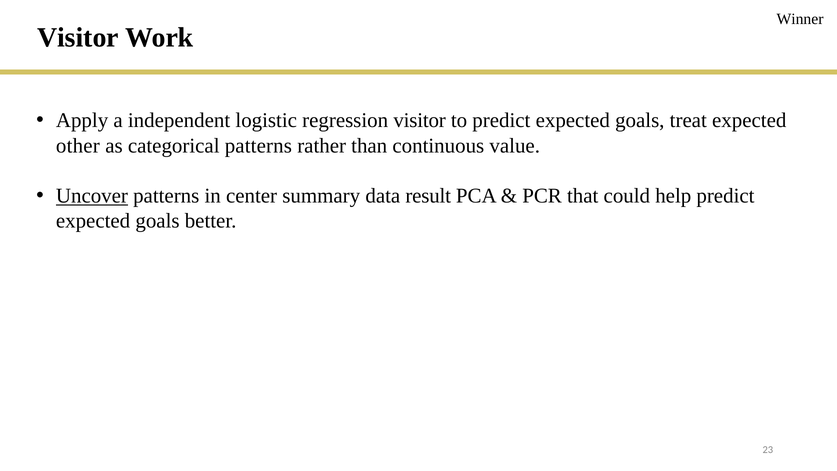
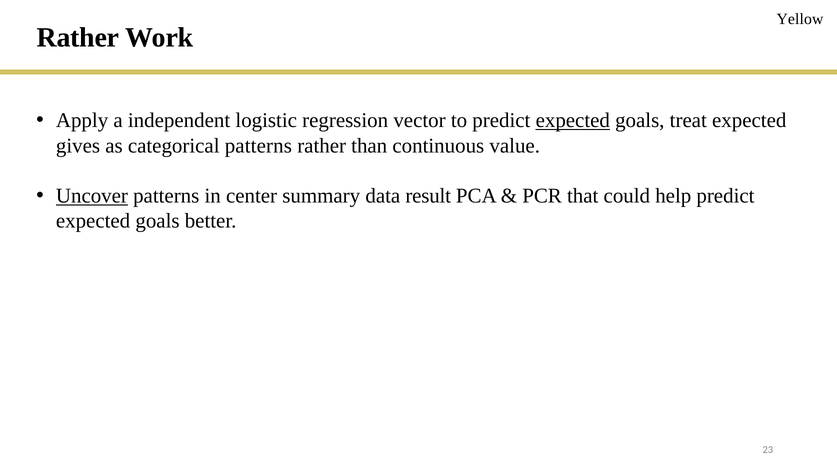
Winner: Winner -> Yellow
Visitor at (78, 38): Visitor -> Rather
regression visitor: visitor -> vector
expected at (573, 120) underline: none -> present
other: other -> gives
